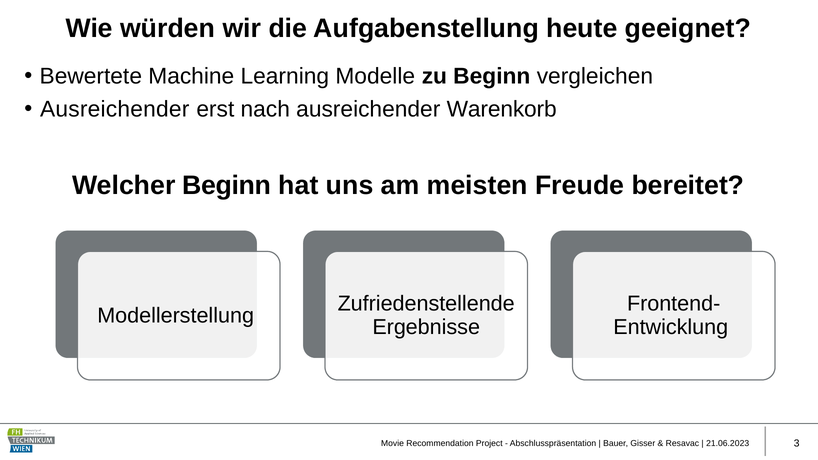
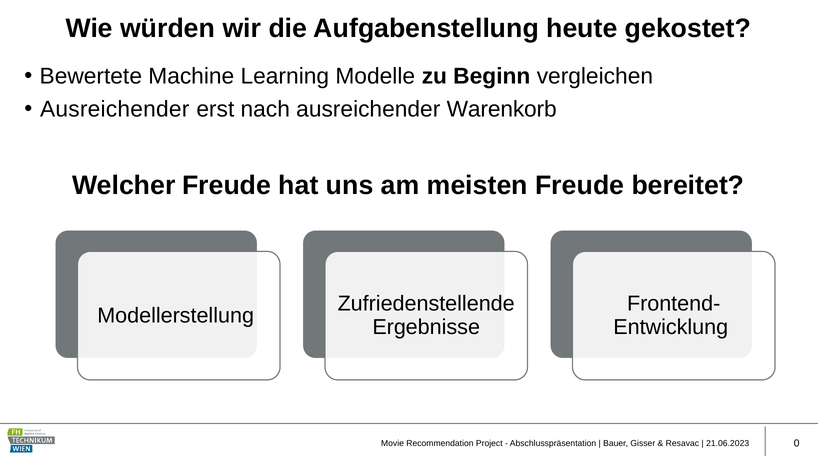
geeignet: geeignet -> gekostet
Welcher Beginn: Beginn -> Freude
3: 3 -> 0
